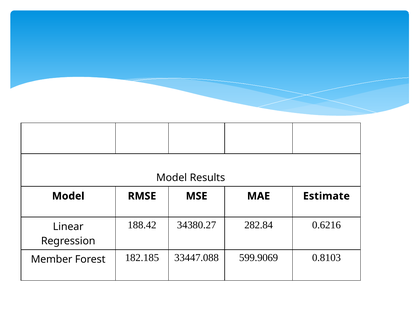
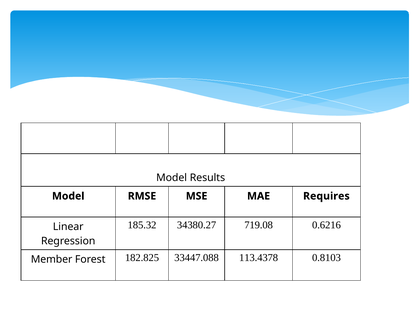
Estimate: Estimate -> Requires
188.42: 188.42 -> 185.32
282.84: 282.84 -> 719.08
182.185: 182.185 -> 182.825
599.9069: 599.9069 -> 113.4378
